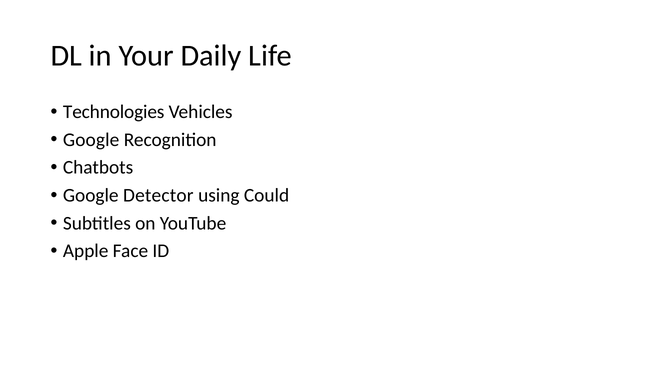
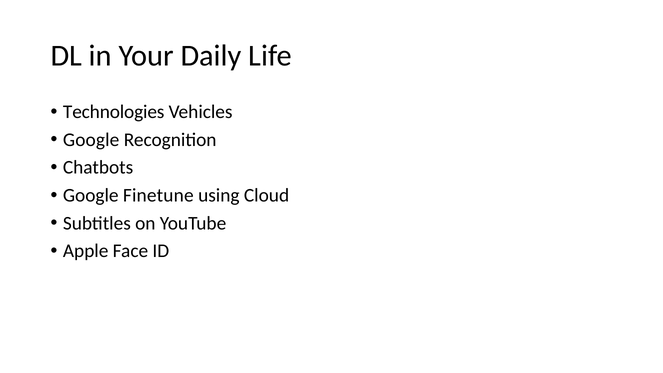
Detector: Detector -> Finetune
Could: Could -> Cloud
